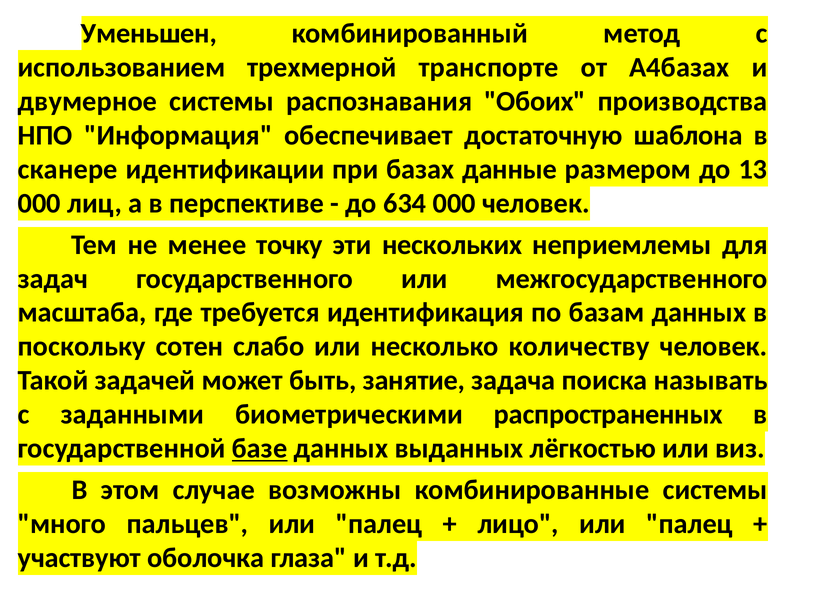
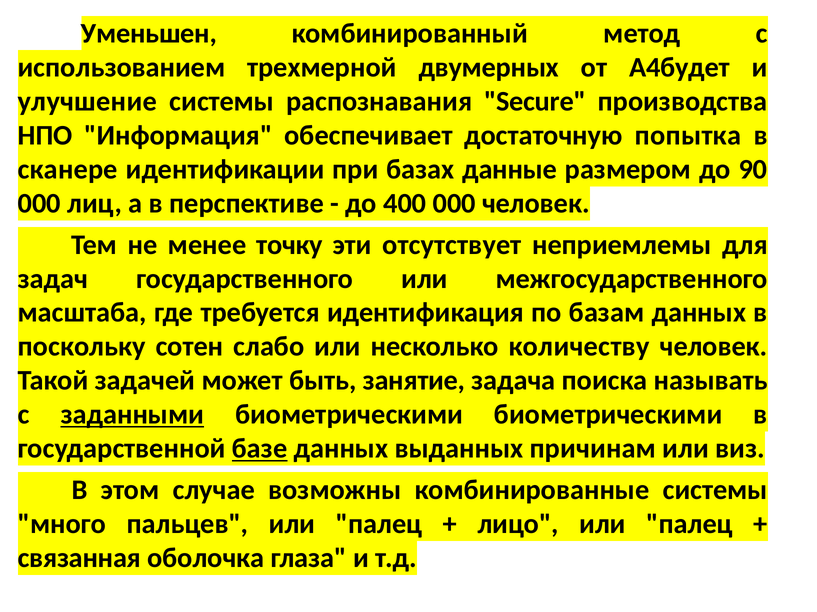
транспорте: транспорте -> двумерных
A4базах: A4базах -> A4будет
двумерное: двумерное -> улучшение
Обоих: Обоих -> Secure
шаблона: шаблона -> попытка
13: 13 -> 90
634: 634 -> 400
нескольких: нескольких -> отсутствует
заданными underline: none -> present
биометрическими распространенных: распространенных -> биометрическими
лёгкостью: лёгкостью -> причинам
участвуют: участвуют -> связанная
